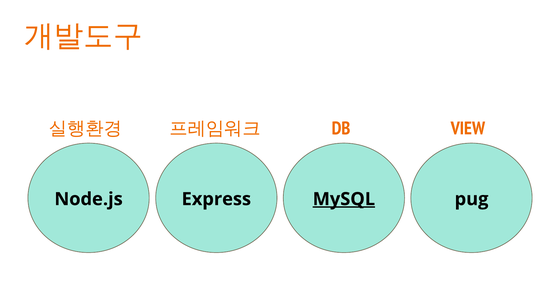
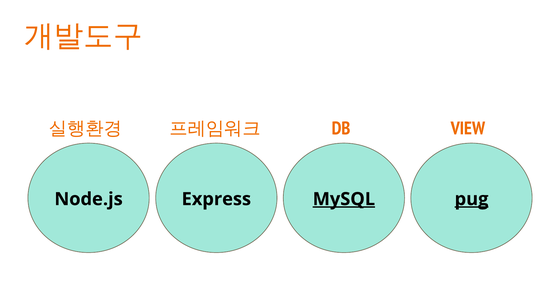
pug underline: none -> present
